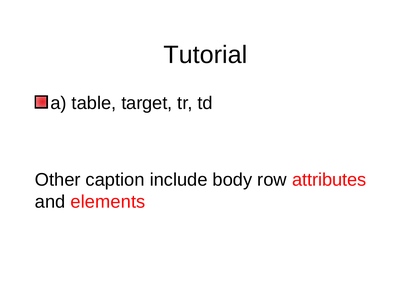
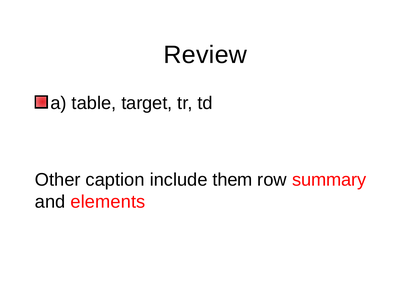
Tutorial: Tutorial -> Review
body: body -> them
attributes: attributes -> summary
